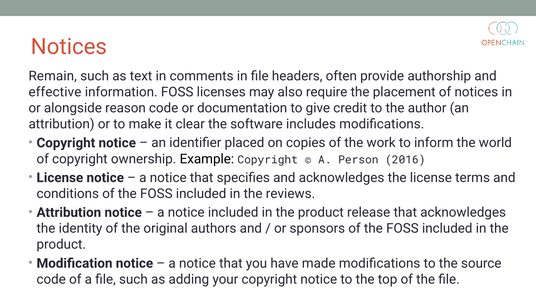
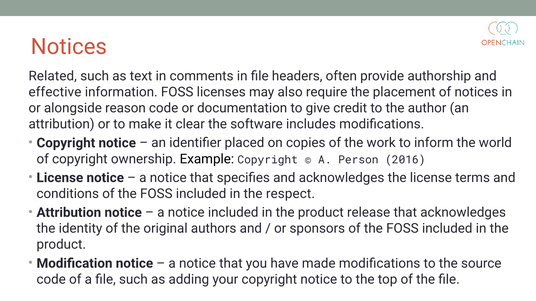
Remain: Remain -> Related
reviews: reviews -> respect
